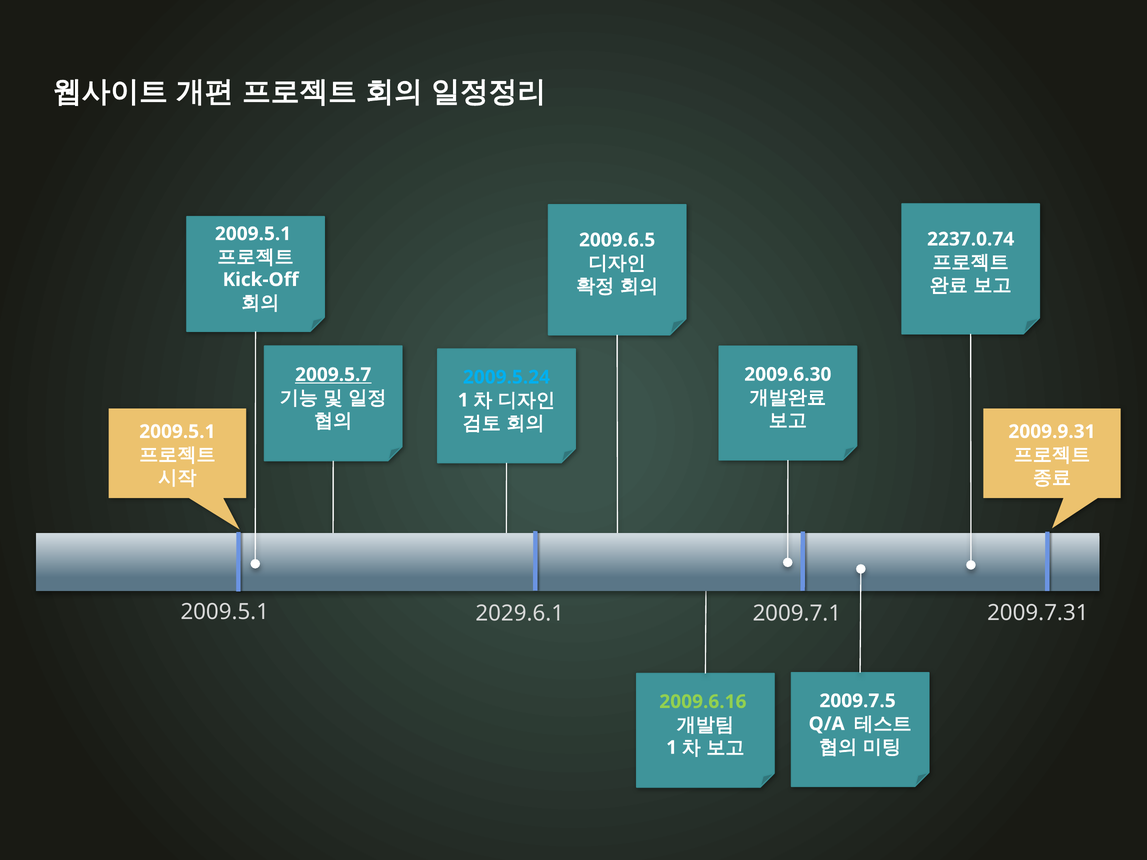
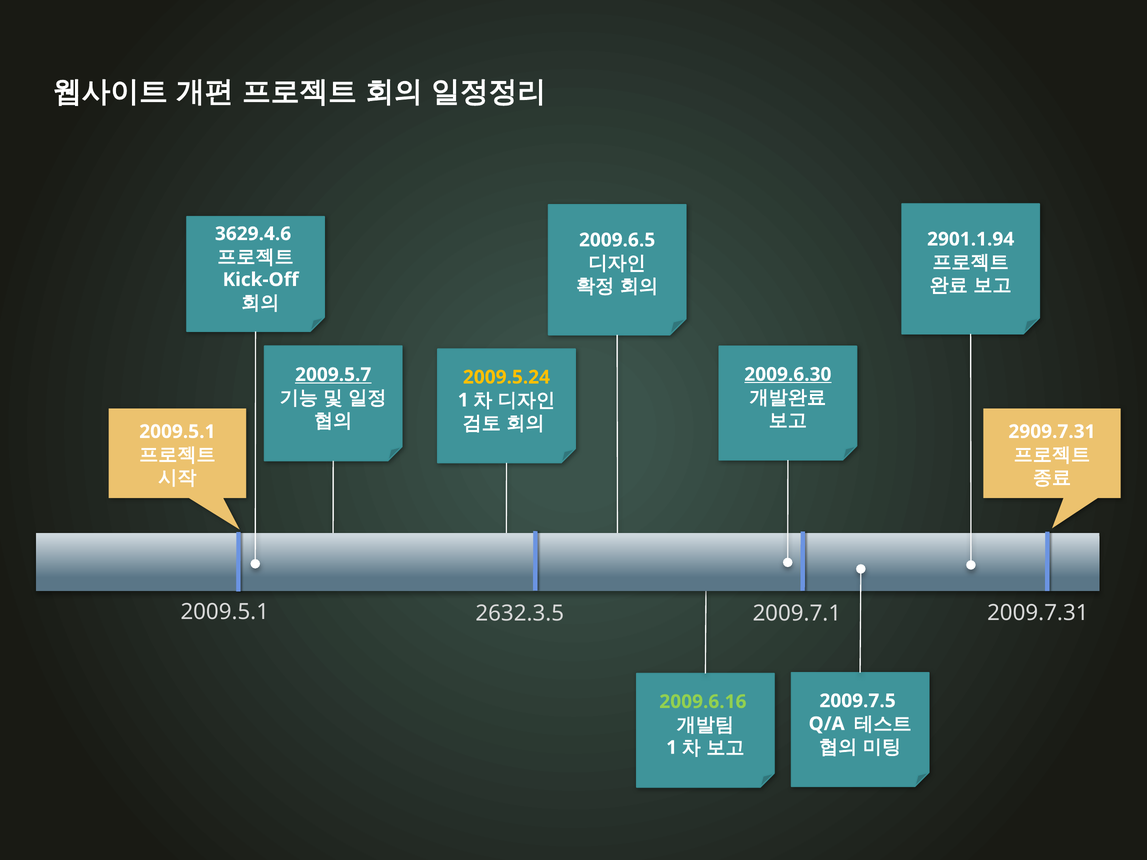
2009.5.1 at (253, 234): 2009.5.1 -> 3629.4.6
2237.0.74: 2237.0.74 -> 2901.1.94
2009.6.30 underline: none -> present
2009.5.24 colour: light blue -> yellow
2009.9.31: 2009.9.31 -> 2909.7.31
2029.6.1: 2029.6.1 -> 2632.3.5
